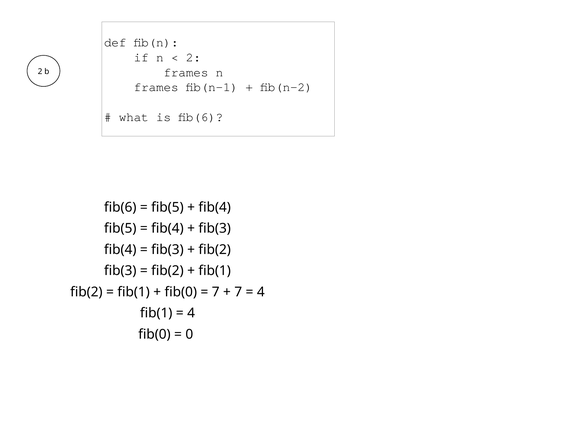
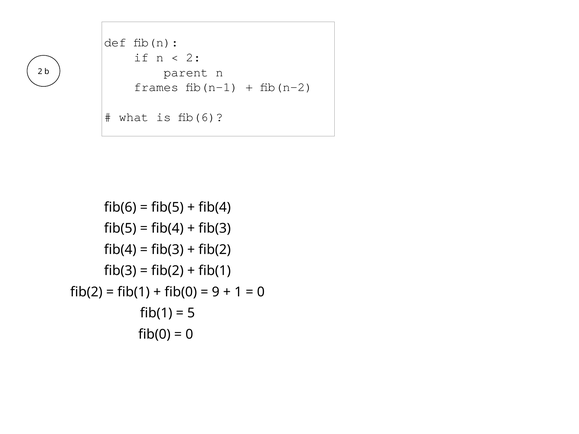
frames at (186, 72): frames -> parent
7 at (216, 292): 7 -> 9
7 at (238, 292): 7 -> 1
4 at (261, 292): 4 -> 0
4 at (191, 313): 4 -> 5
